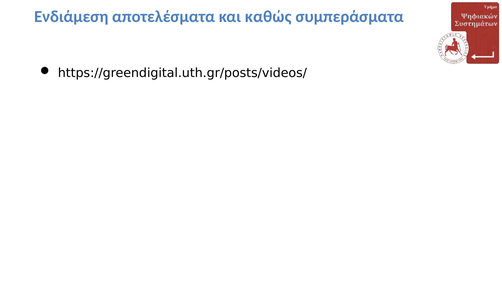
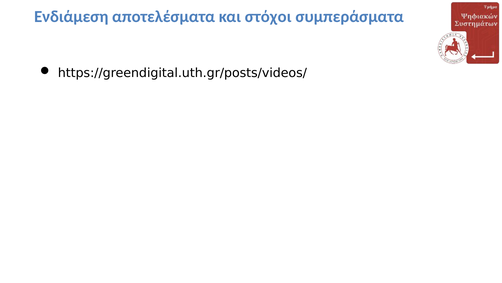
καθώς: καθώς -> στόχοι
